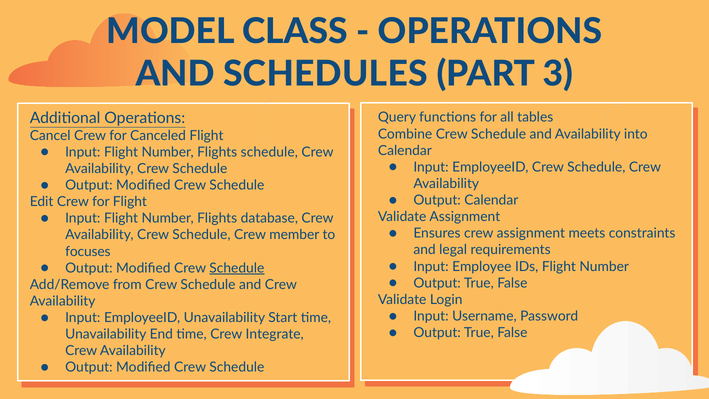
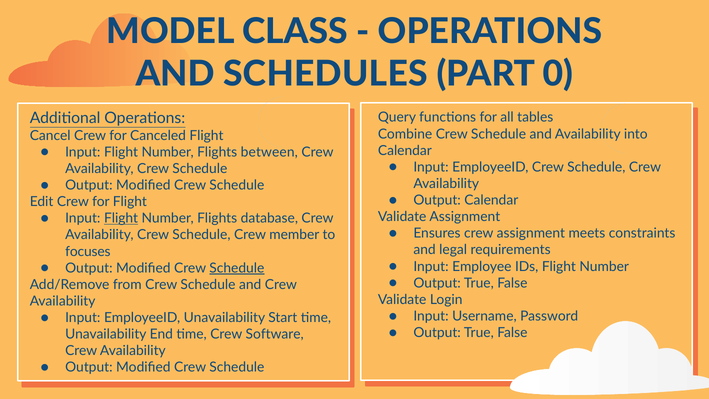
3: 3 -> 0
Flights schedule: schedule -> between
Flight at (121, 218) underline: none -> present
Integrate: Integrate -> Software
